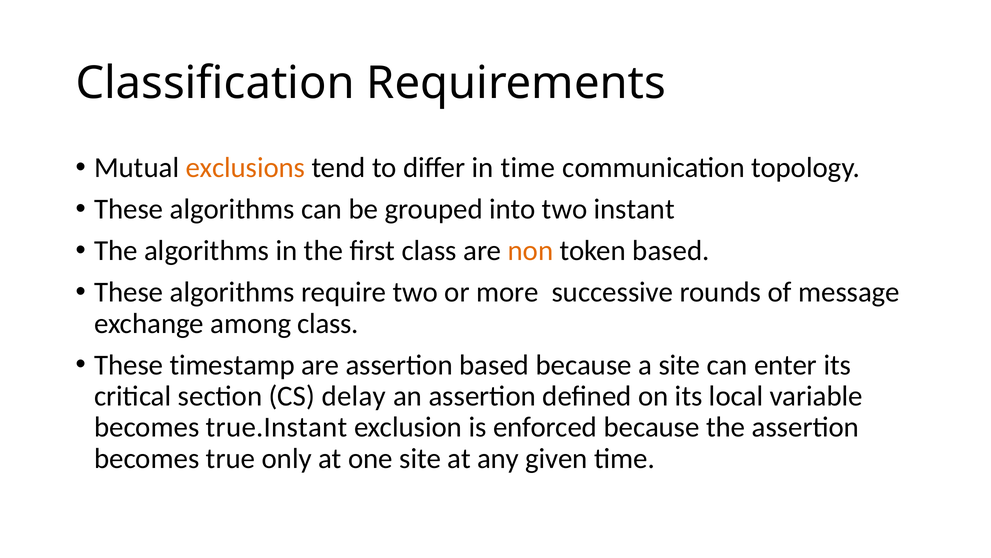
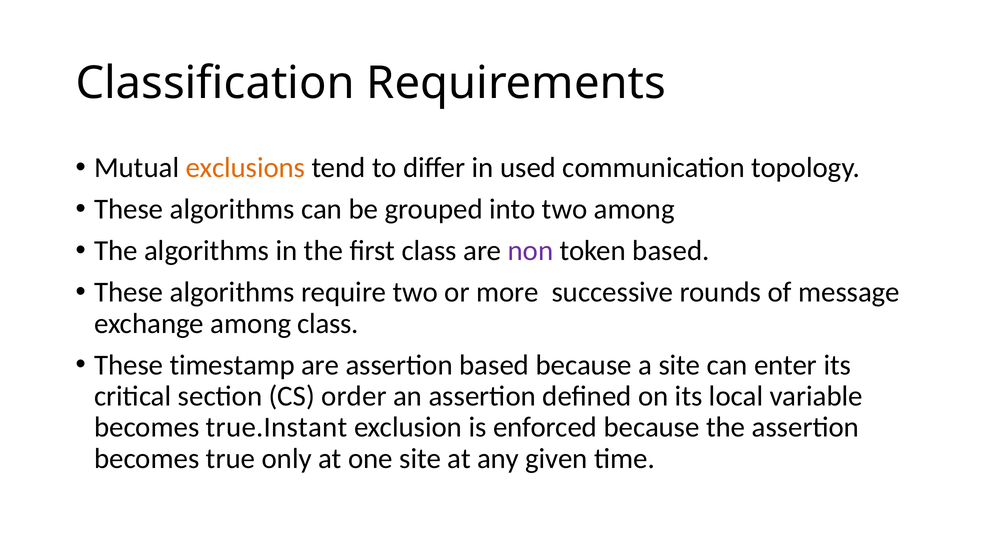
in time: time -> used
two instant: instant -> among
non colour: orange -> purple
delay: delay -> order
